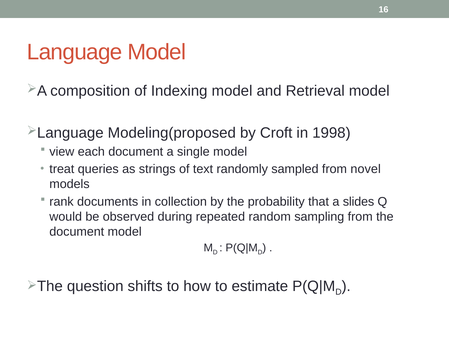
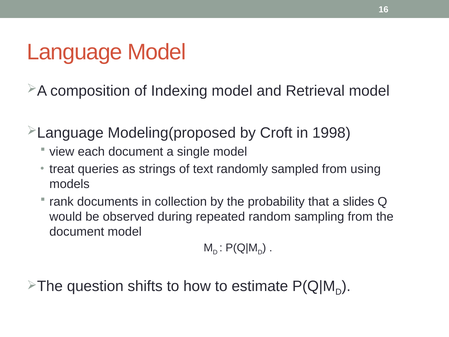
novel: novel -> using
